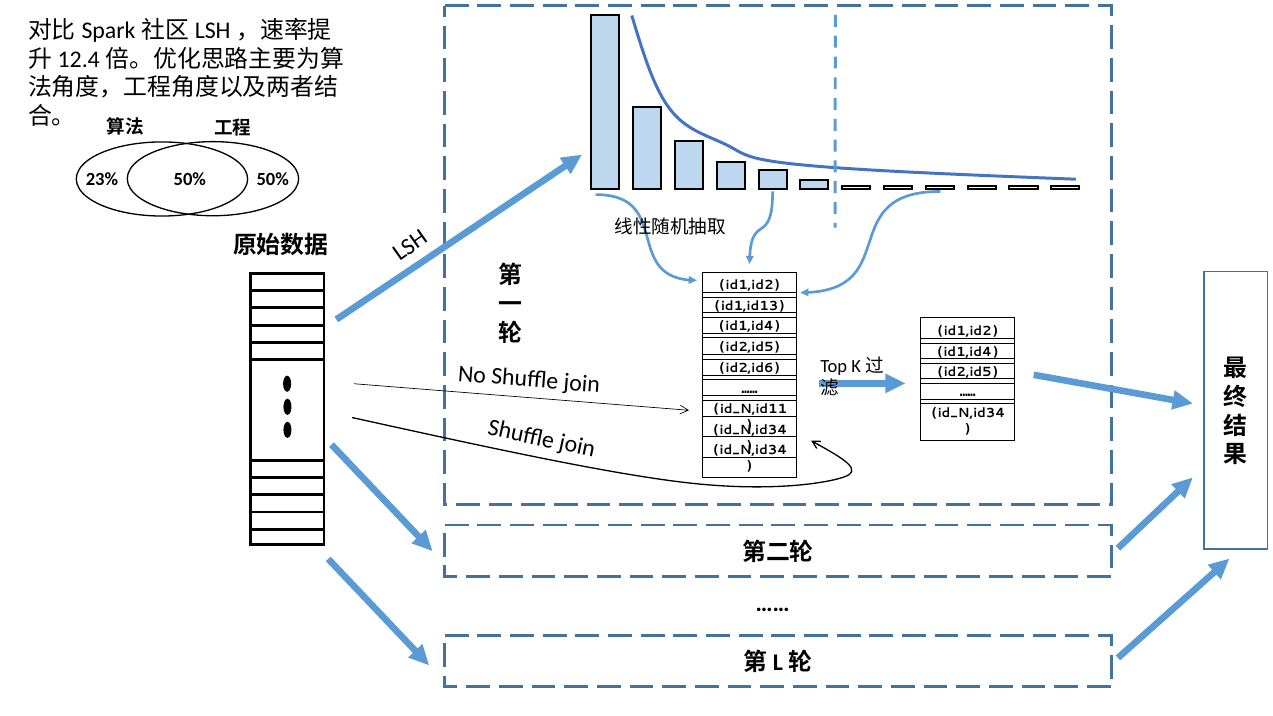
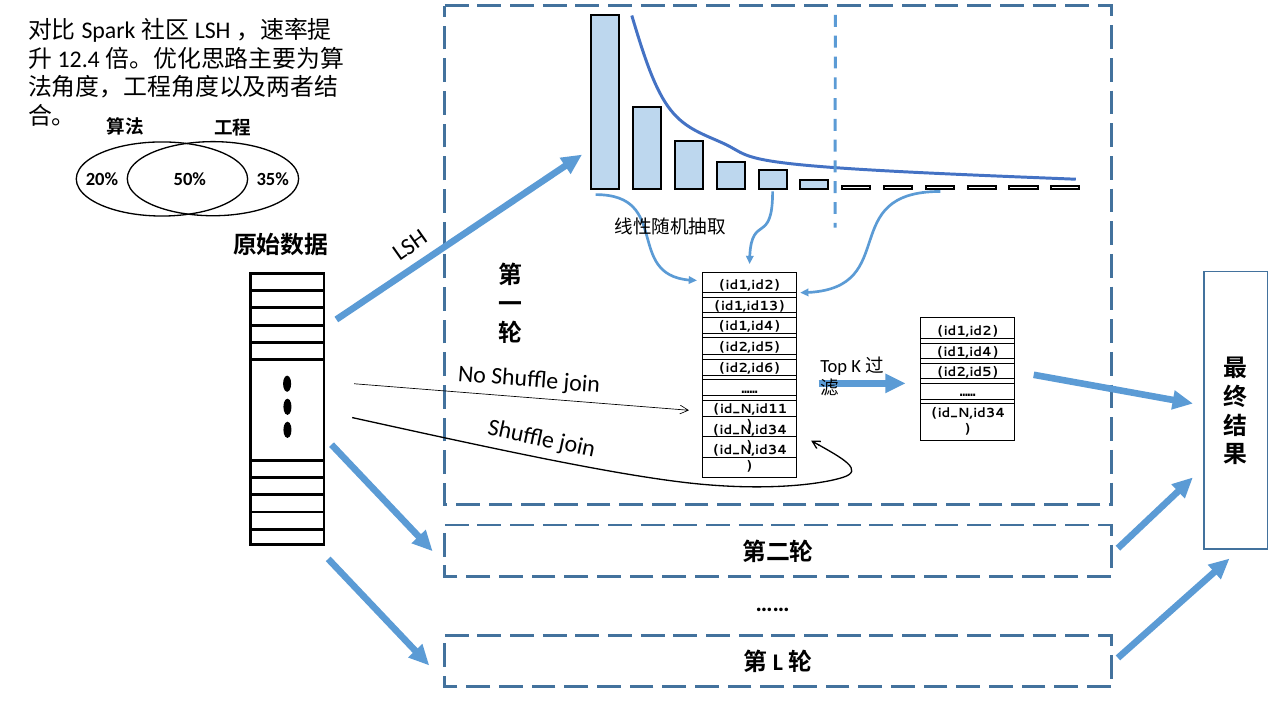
50% at (273, 180): 50% -> 35%
23%: 23% -> 20%
